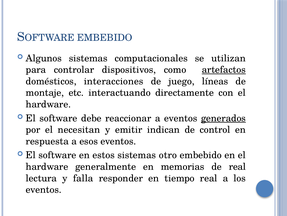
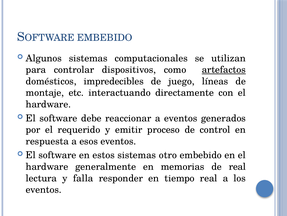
interacciones: interacciones -> impredecibles
generados underline: present -> none
necesitan: necesitan -> requerido
indican: indican -> proceso
